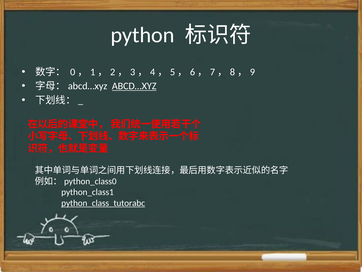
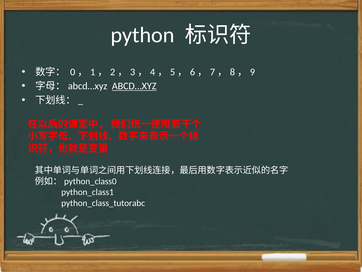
python_class_tutorabc underline: present -> none
